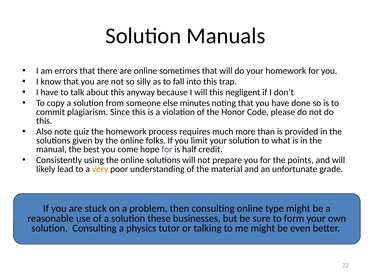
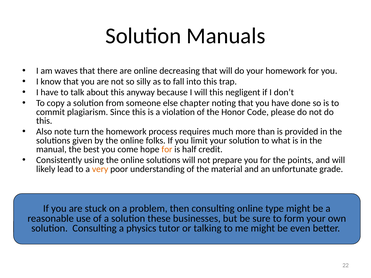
errors: errors -> waves
sometimes: sometimes -> decreasing
minutes: minutes -> chapter
quiz: quiz -> turn
for at (167, 150) colour: purple -> orange
